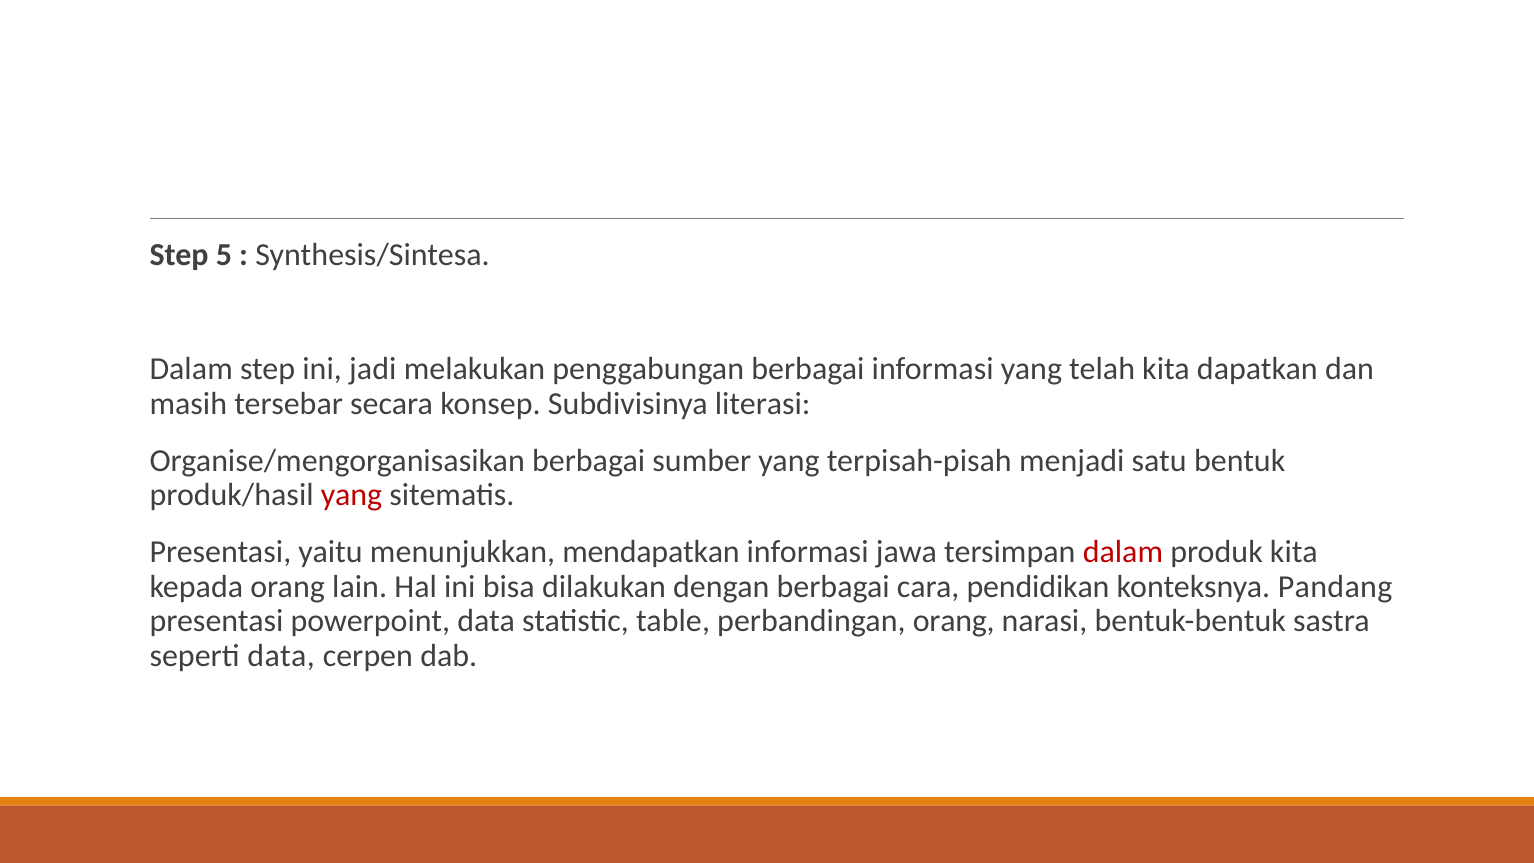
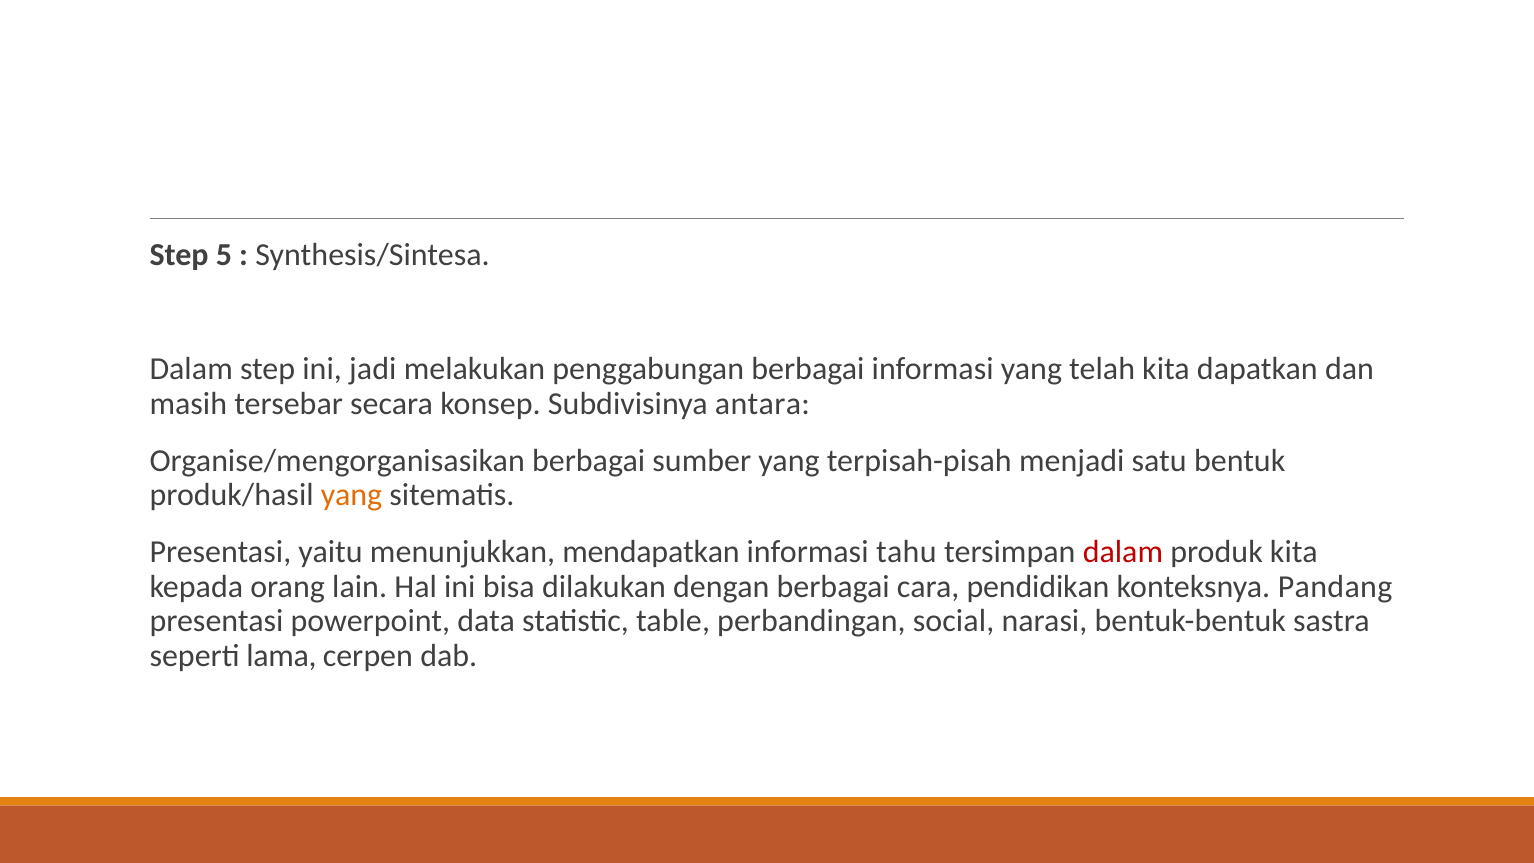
literasi: literasi -> antara
yang at (352, 495) colour: red -> orange
jawa: jawa -> tahu
perbandingan orang: orang -> social
seperti data: data -> lama
